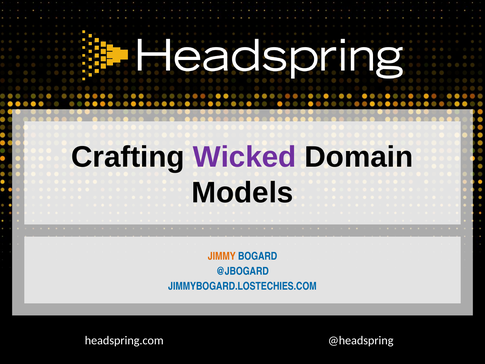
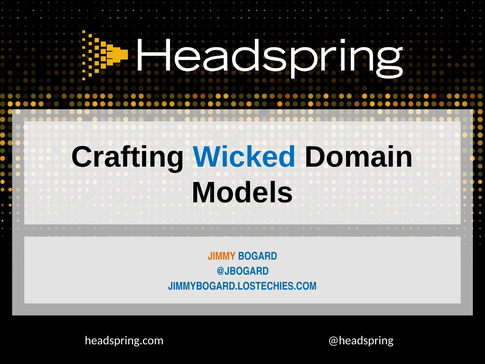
Wicked colour: purple -> blue
